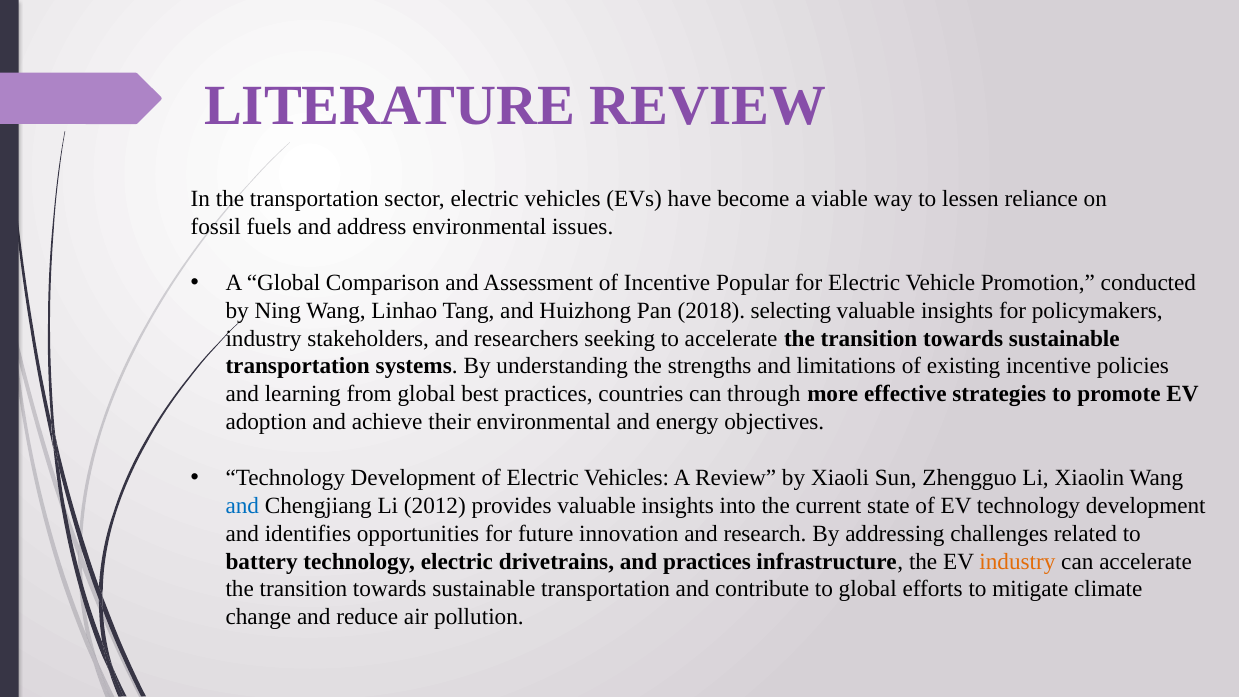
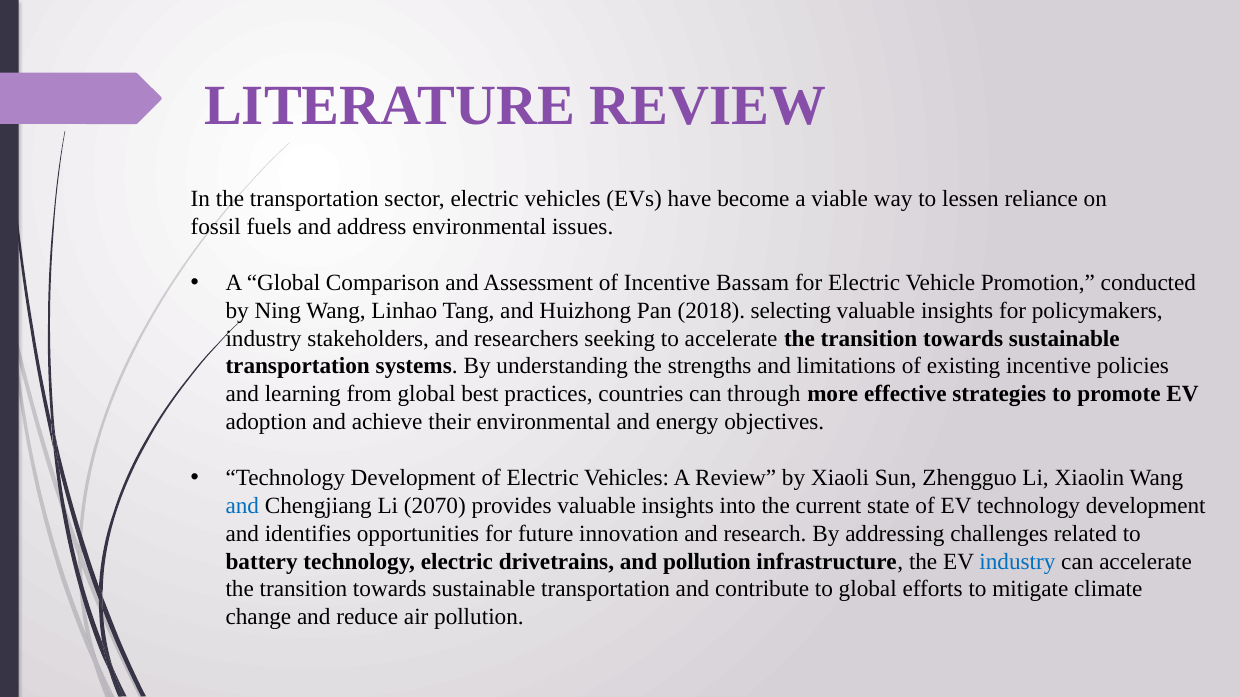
Popular: Popular -> Bassam
2012: 2012 -> 2070
and practices: practices -> pollution
industry at (1017, 561) colour: orange -> blue
